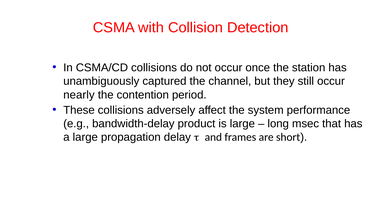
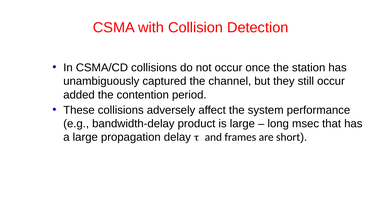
nearly: nearly -> added
